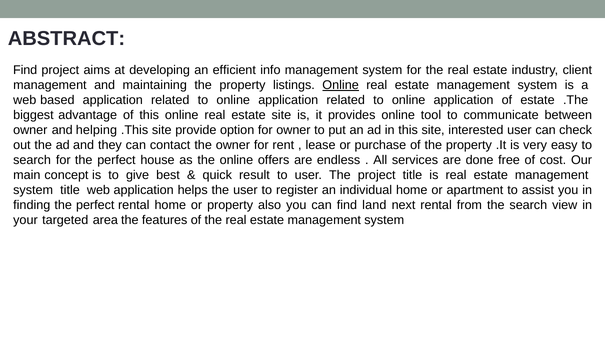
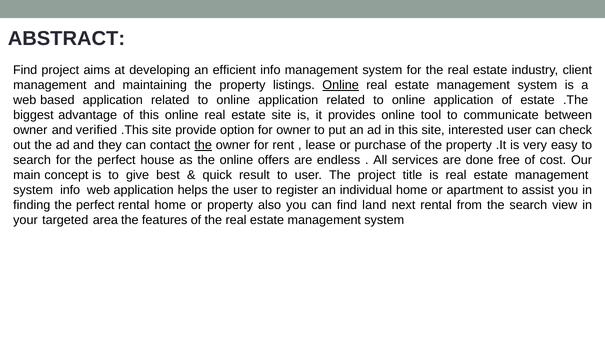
helping: helping -> verified
the at (203, 145) underline: none -> present
system title: title -> info
